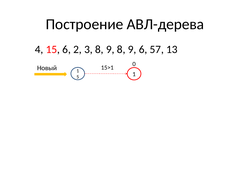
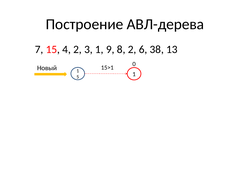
4: 4 -> 7
15 6: 6 -> 4
3 8: 8 -> 1
9 8 9: 9 -> 2
57: 57 -> 38
